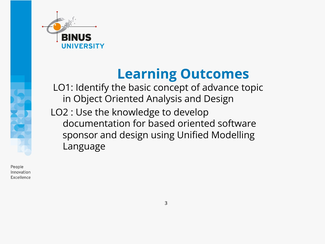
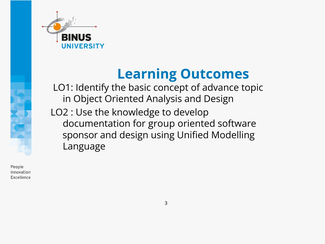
based: based -> group
